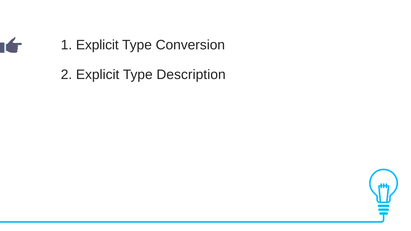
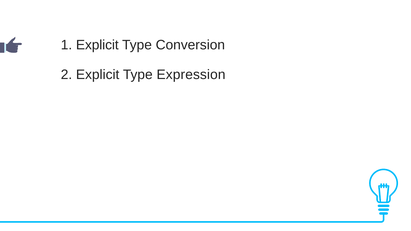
Description: Description -> Expression
